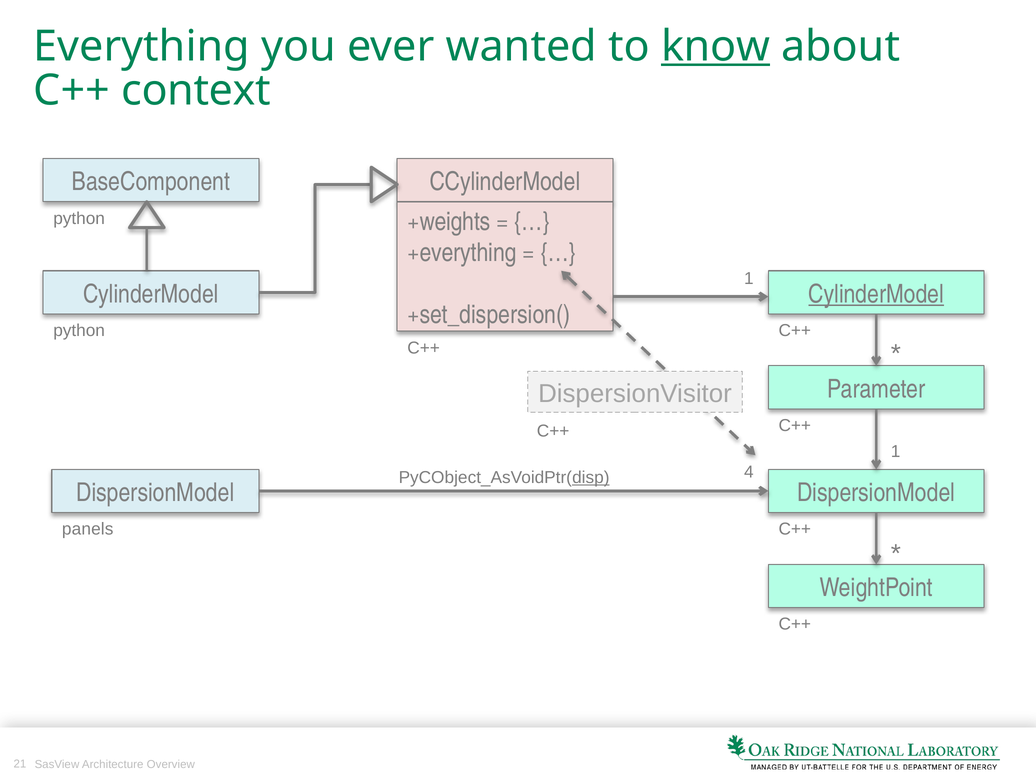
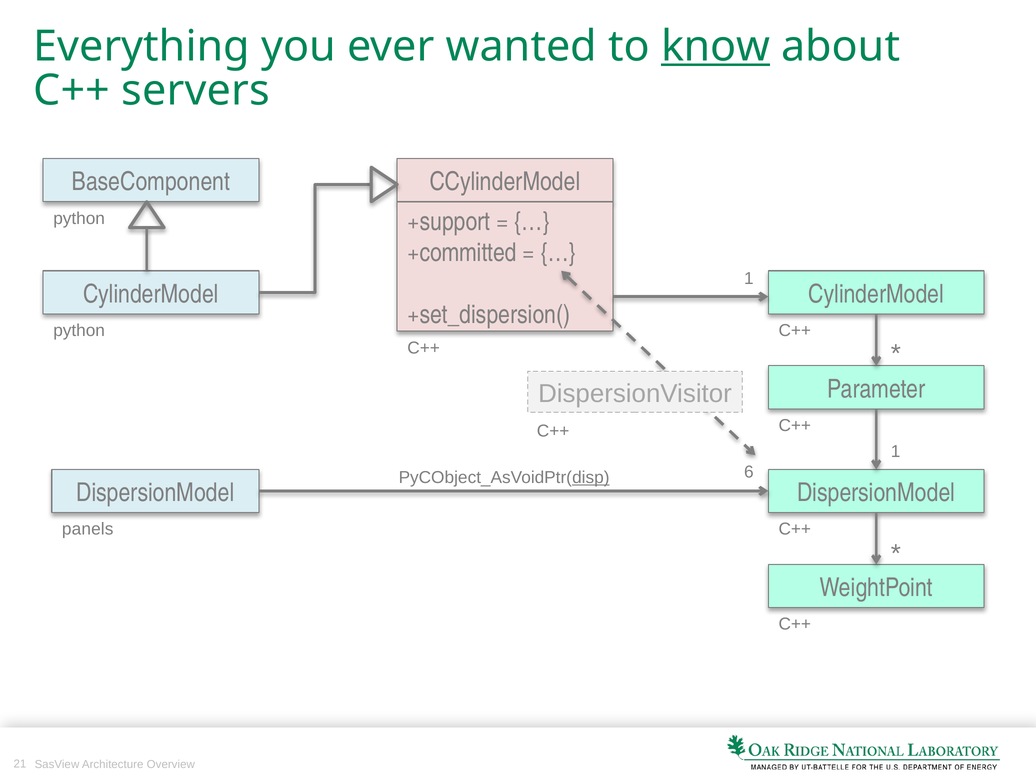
context: context -> servers
+weights: +weights -> +support
+everything: +everything -> +committed
CylinderModel at (876, 294) underline: present -> none
4: 4 -> 6
